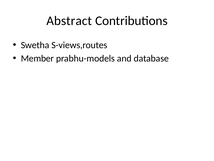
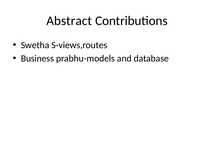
Member: Member -> Business
